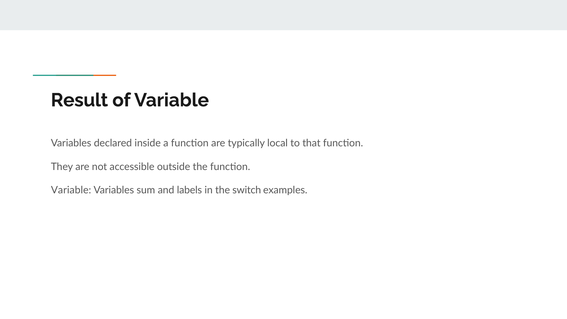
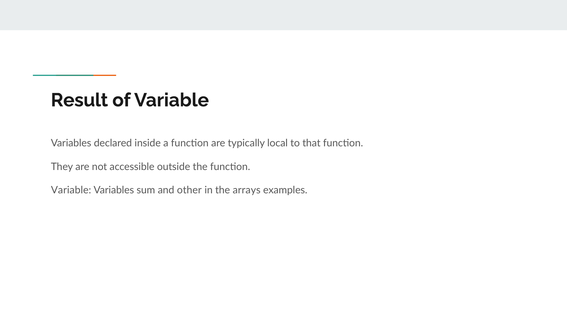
labels: labels -> other
switch: switch -> arrays
